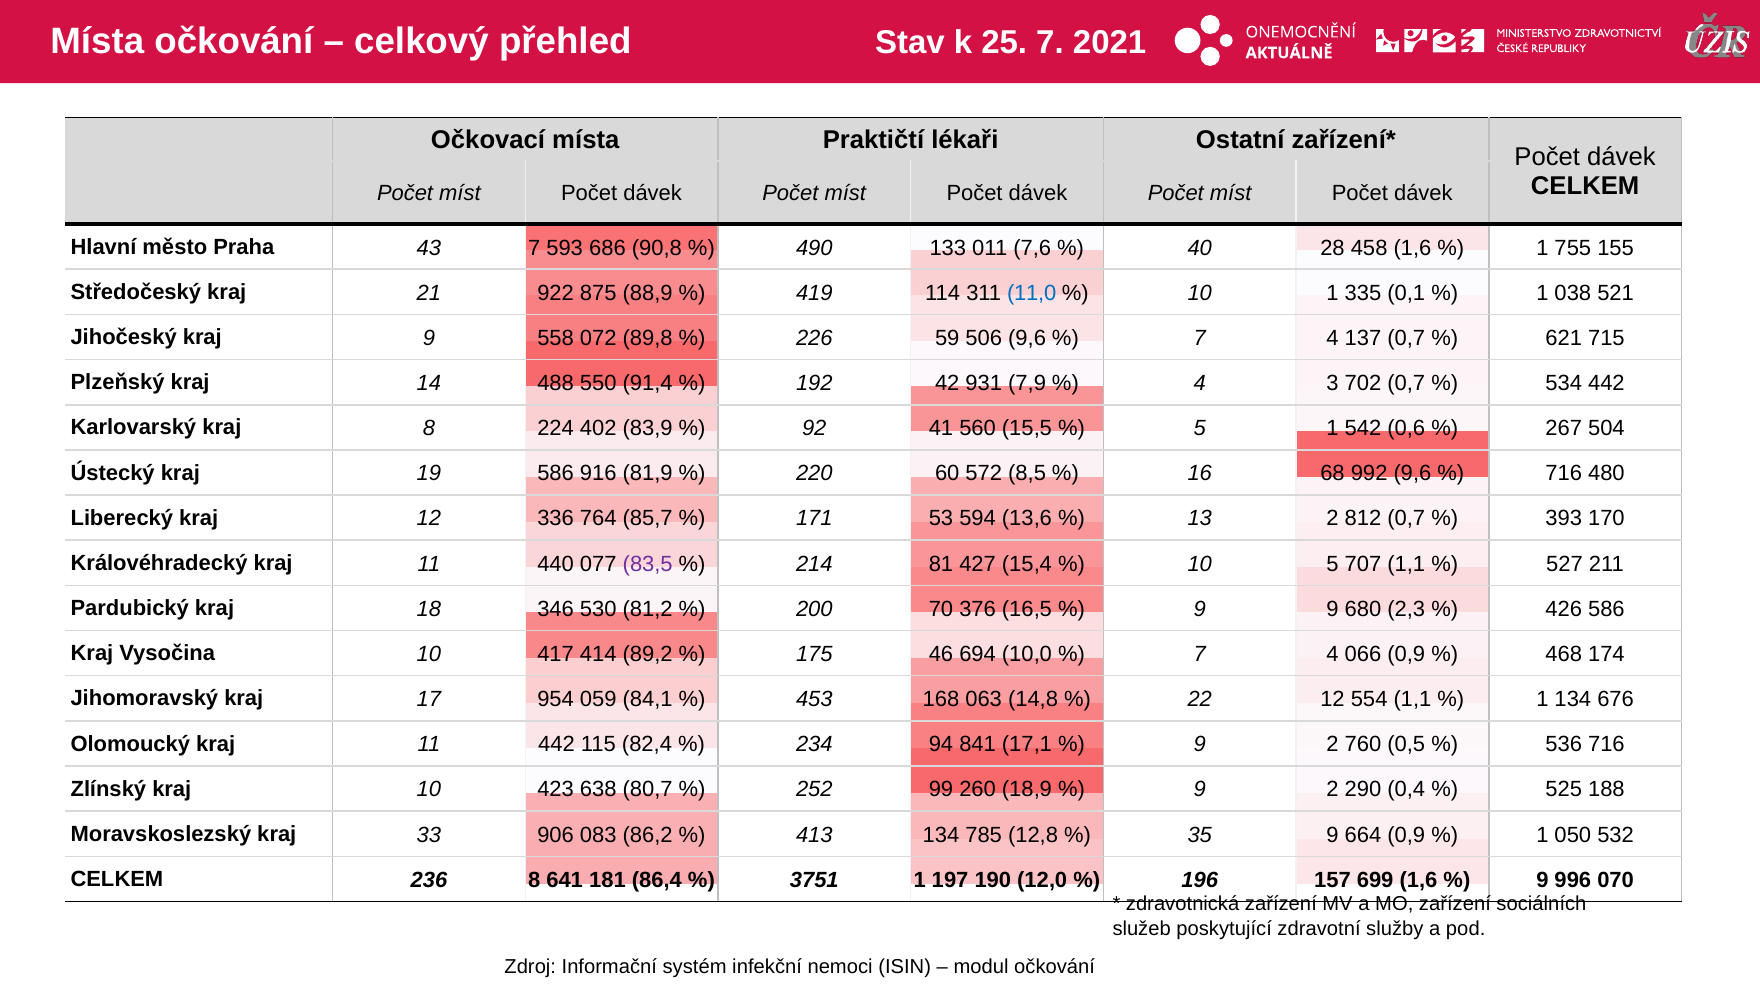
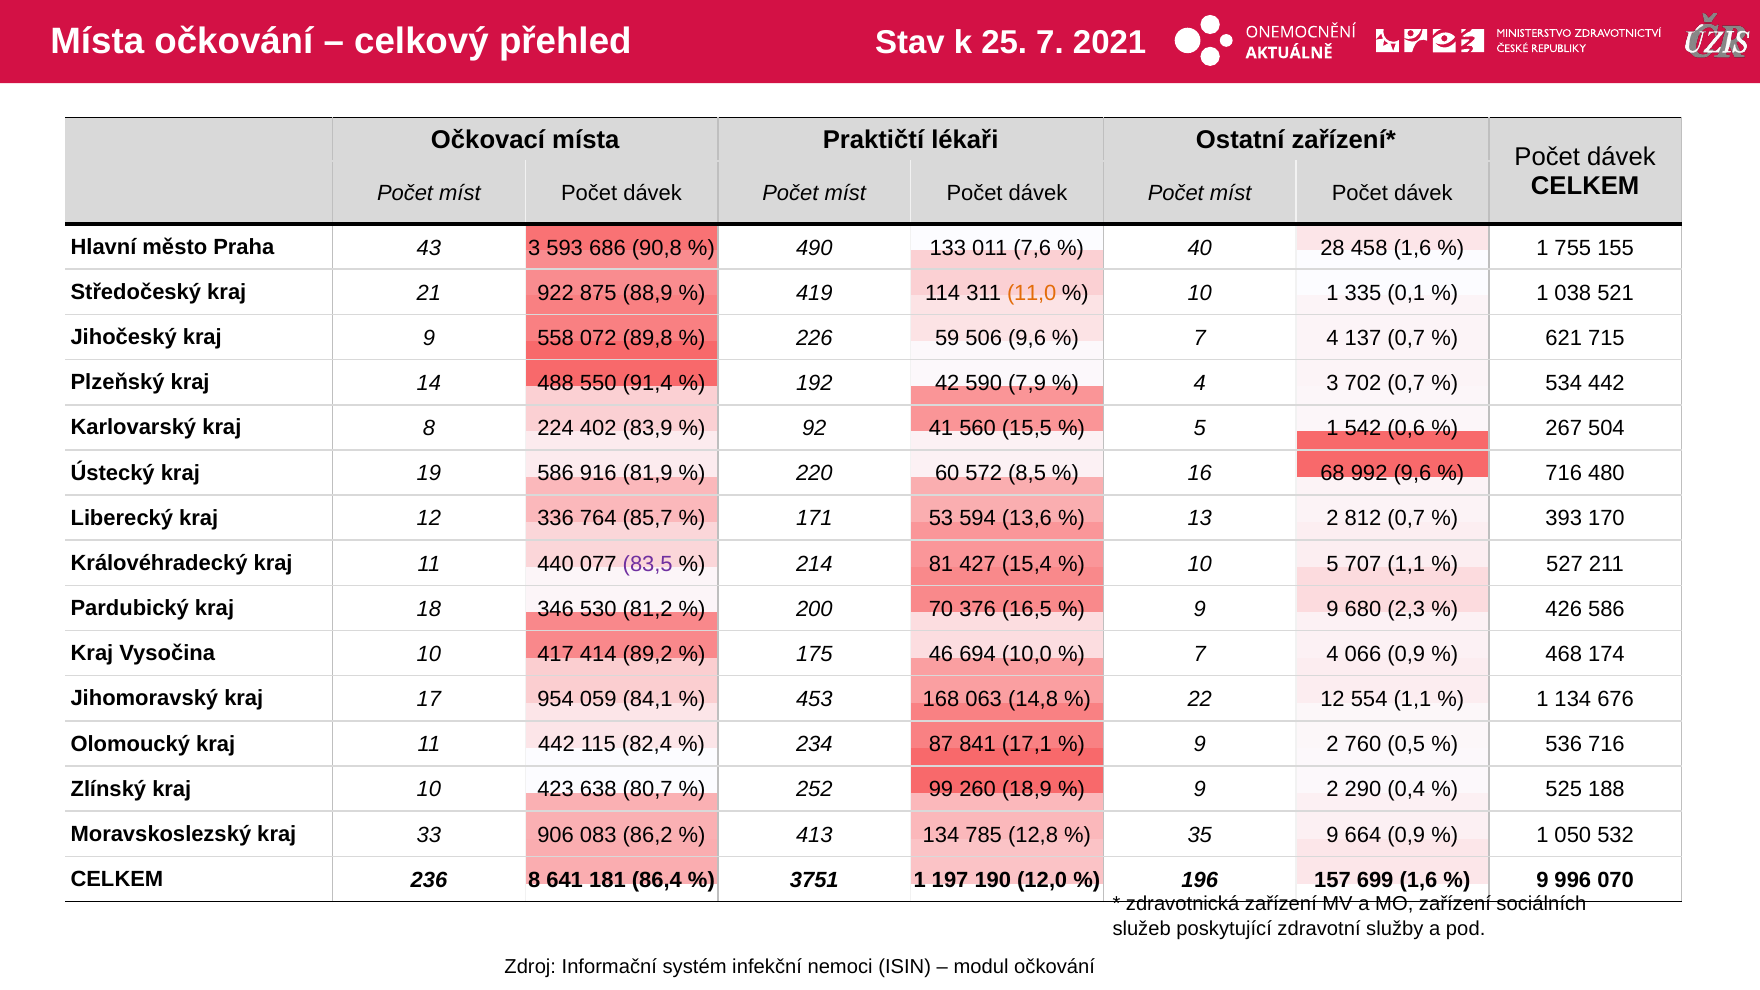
43 7: 7 -> 3
11,0 colour: blue -> orange
931: 931 -> 590
94: 94 -> 87
